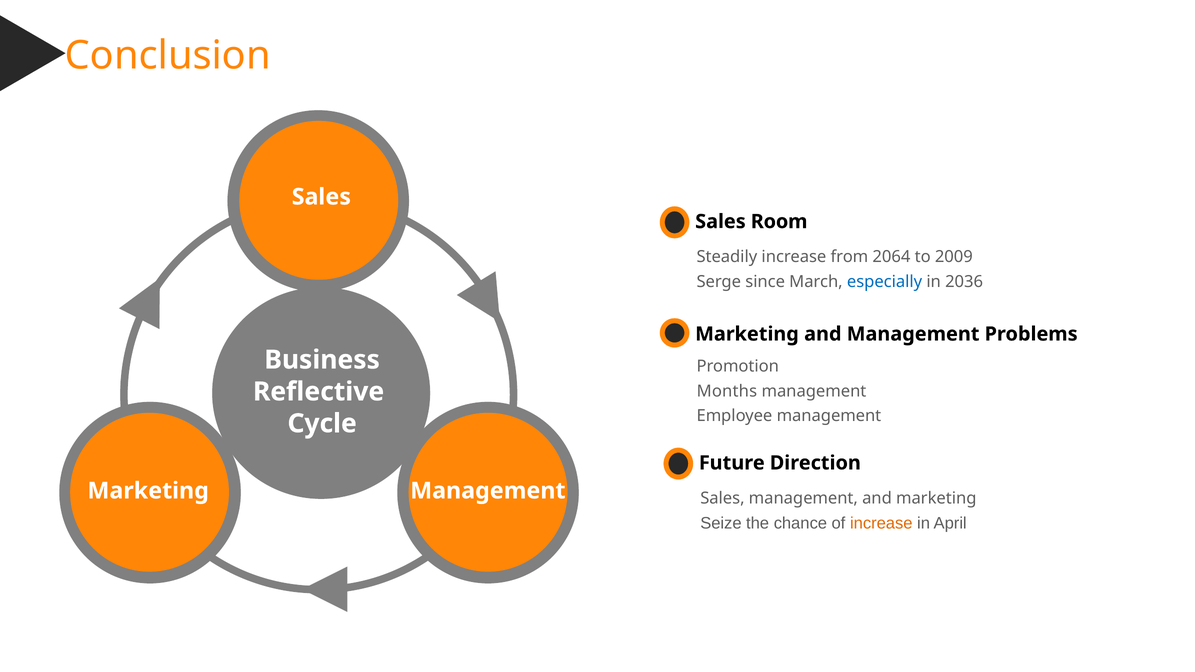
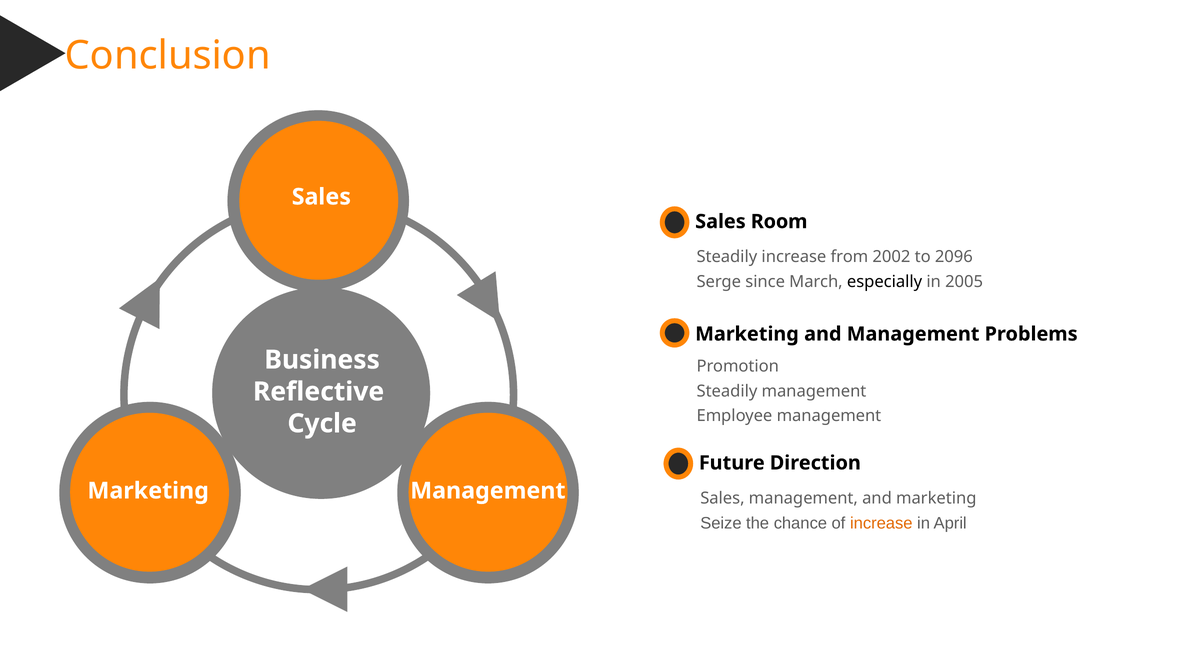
2064: 2064 -> 2002
2009: 2009 -> 2096
especially colour: blue -> black
2036: 2036 -> 2005
Months at (727, 391): Months -> Steadily
